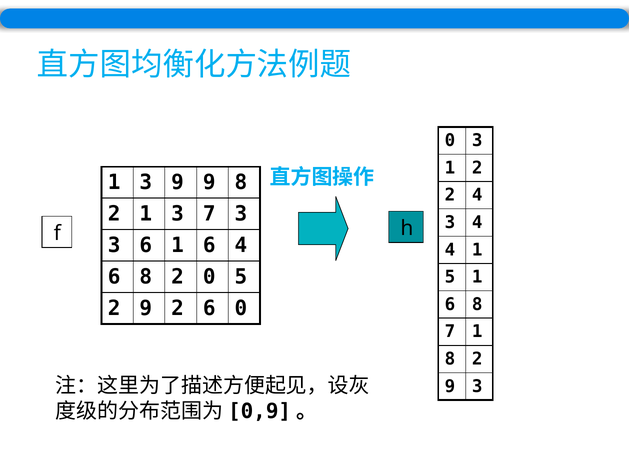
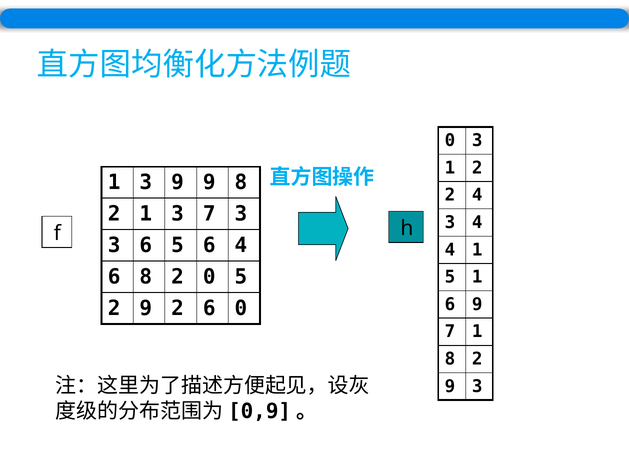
6 1: 1 -> 5
8 at (477, 304): 8 -> 9
